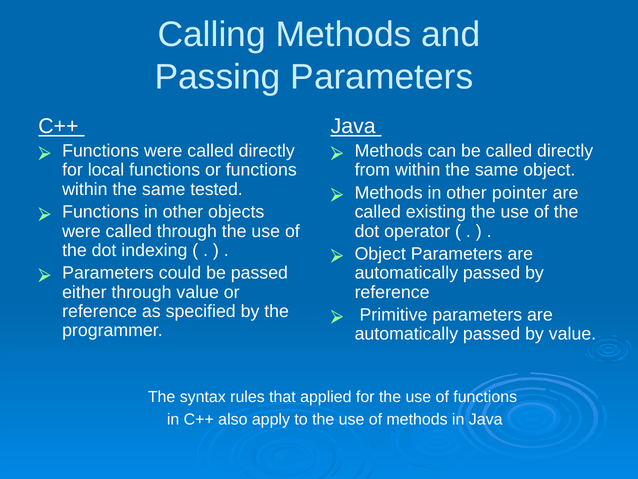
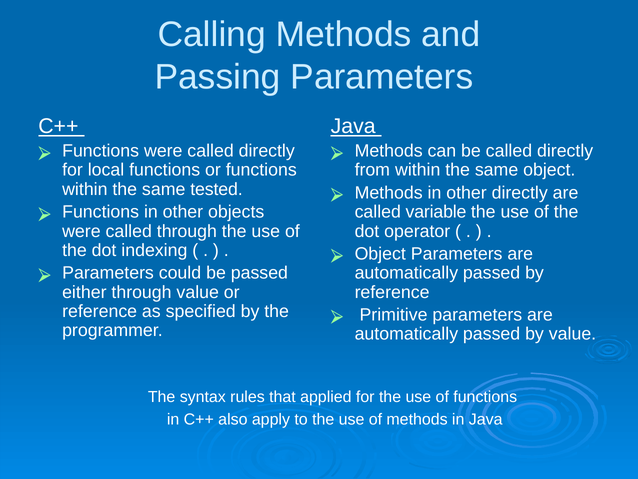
other pointer: pointer -> directly
existing: existing -> variable
